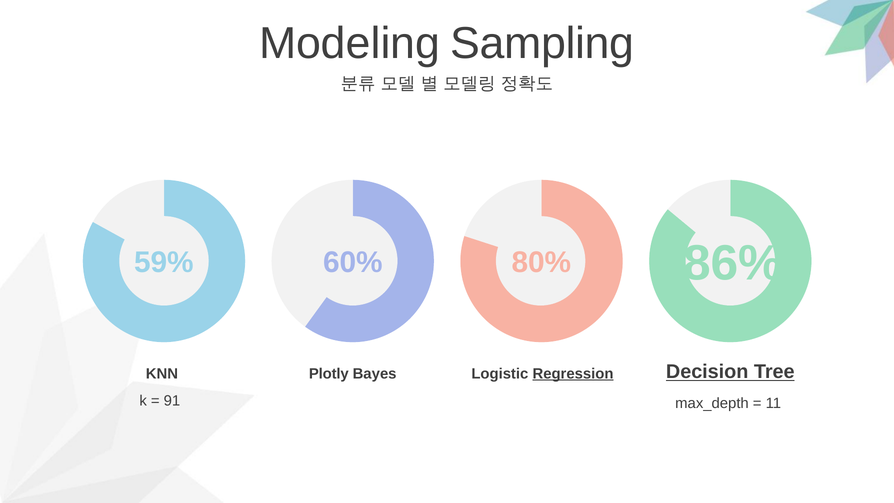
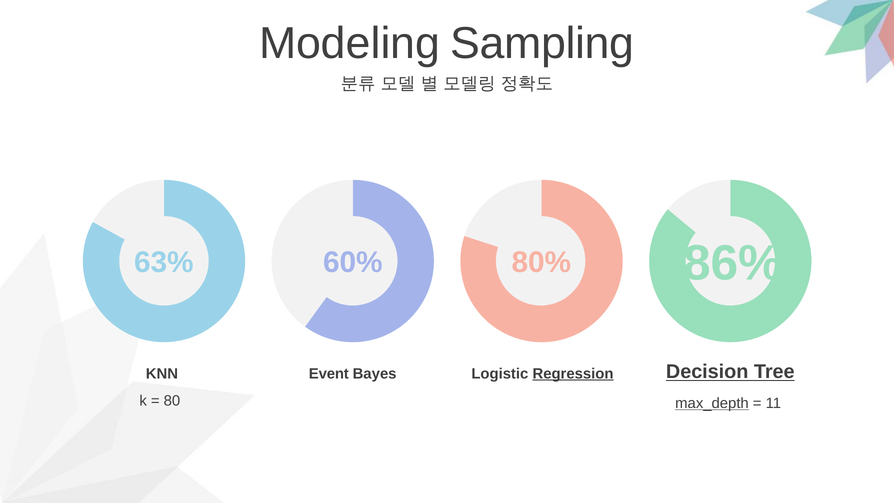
59%: 59% -> 63%
Plotly: Plotly -> Event
91: 91 -> 80
max_depth underline: none -> present
